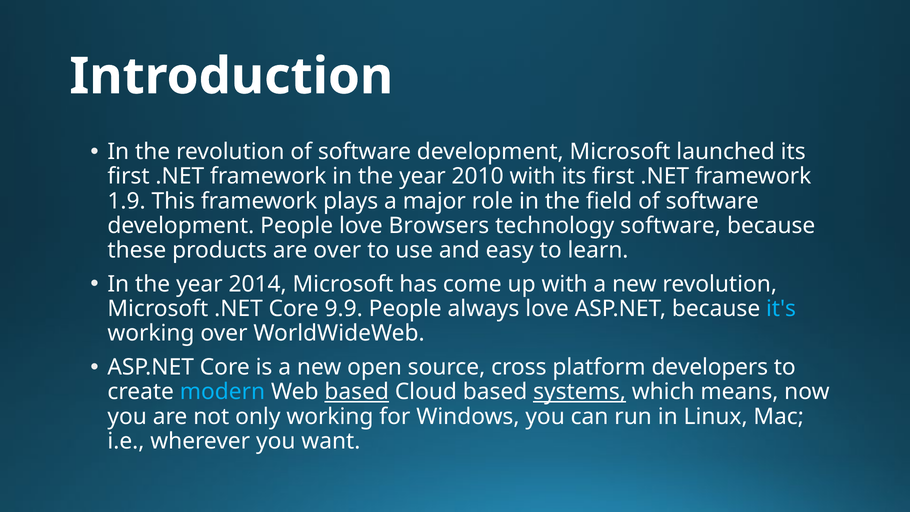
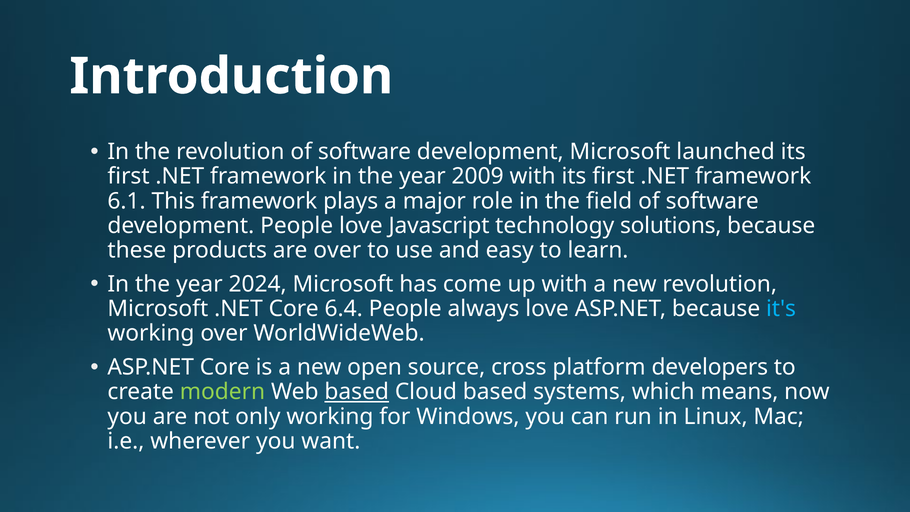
2010: 2010 -> 2009
1.9: 1.9 -> 6.1
Browsers: Browsers -> Javascript
technology software: software -> solutions
2014: 2014 -> 2024
9.9: 9.9 -> 6.4
modern colour: light blue -> light green
systems underline: present -> none
